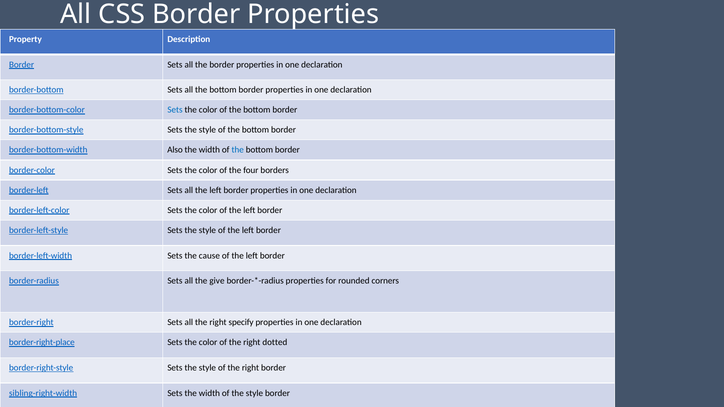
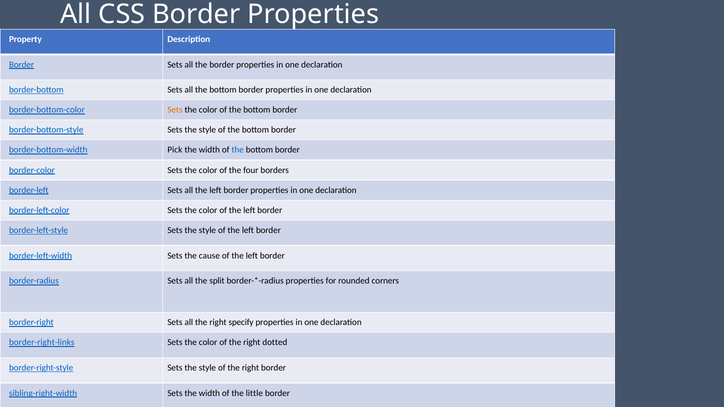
Sets at (175, 110) colour: blue -> orange
Also: Also -> Pick
give: give -> split
border-right-place: border-right-place -> border-right-links
of the style: style -> little
